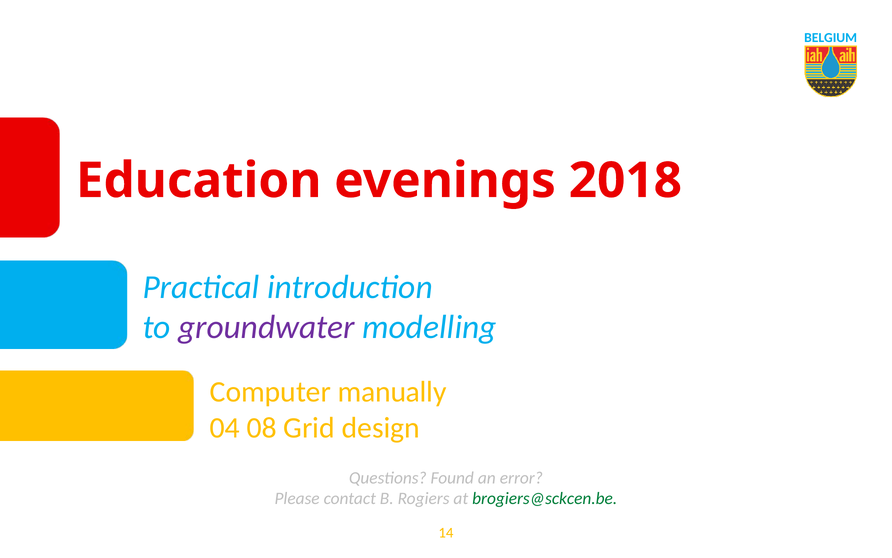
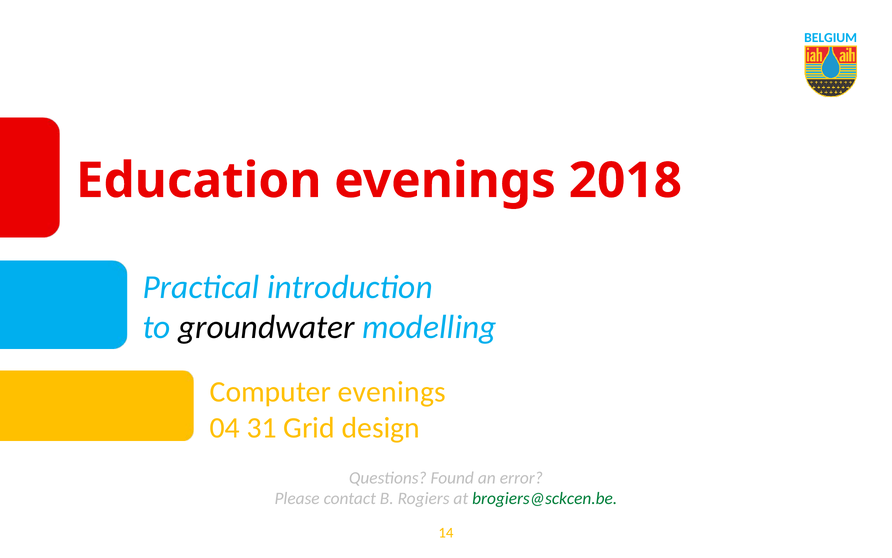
groundwater colour: purple -> black
Computer manually: manually -> evenings
08: 08 -> 31
